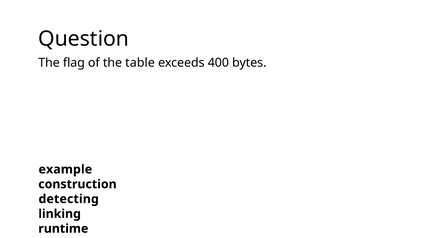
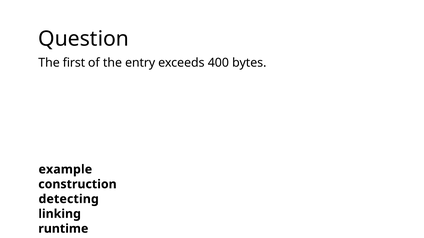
flag: flag -> first
table: table -> entry
